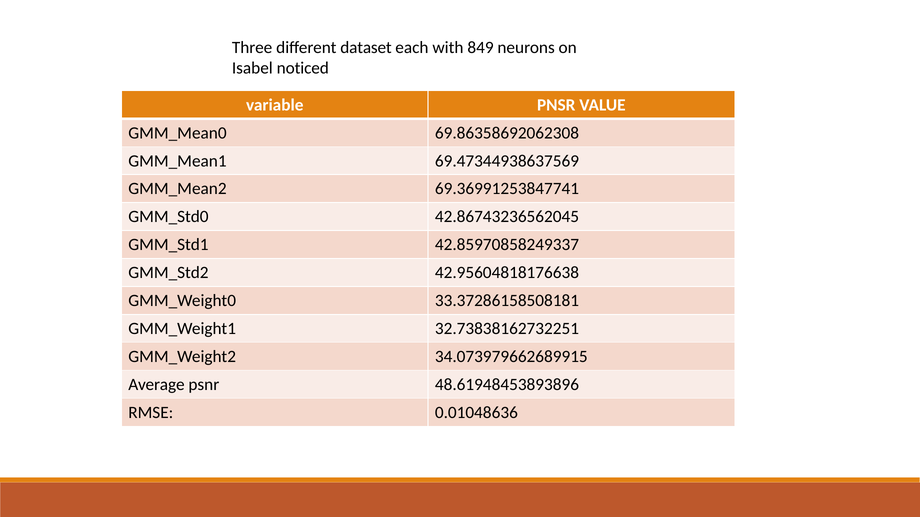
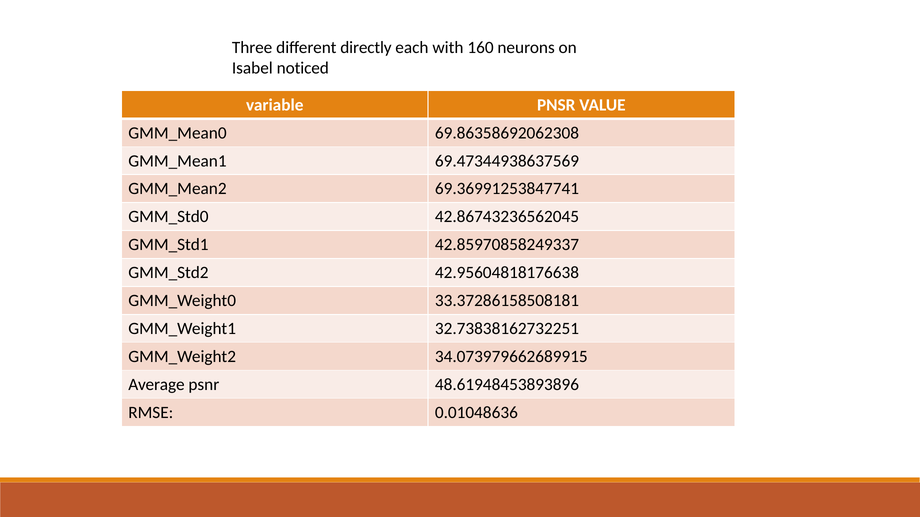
dataset: dataset -> directly
849: 849 -> 160
